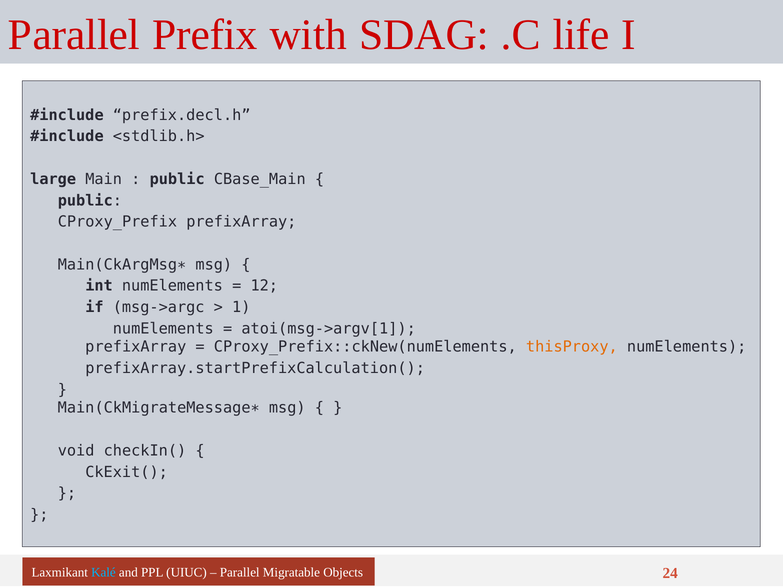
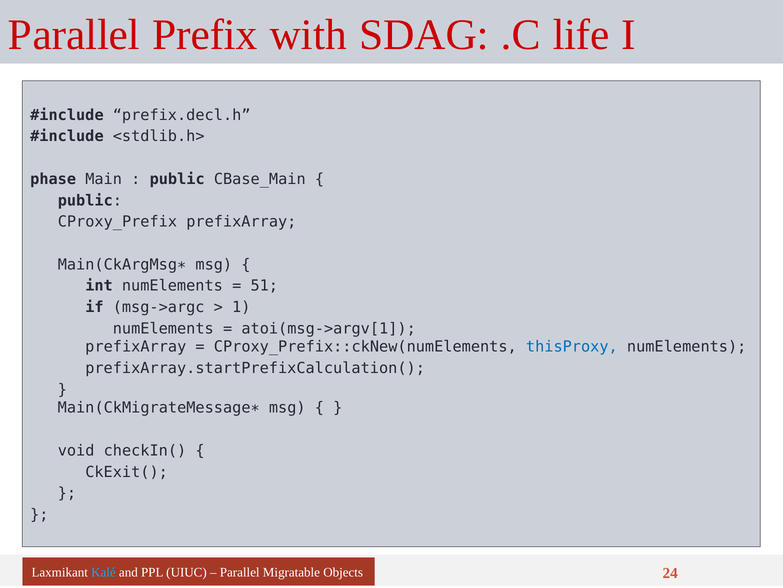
large: large -> phase
12: 12 -> 51
thisProxy colour: orange -> blue
